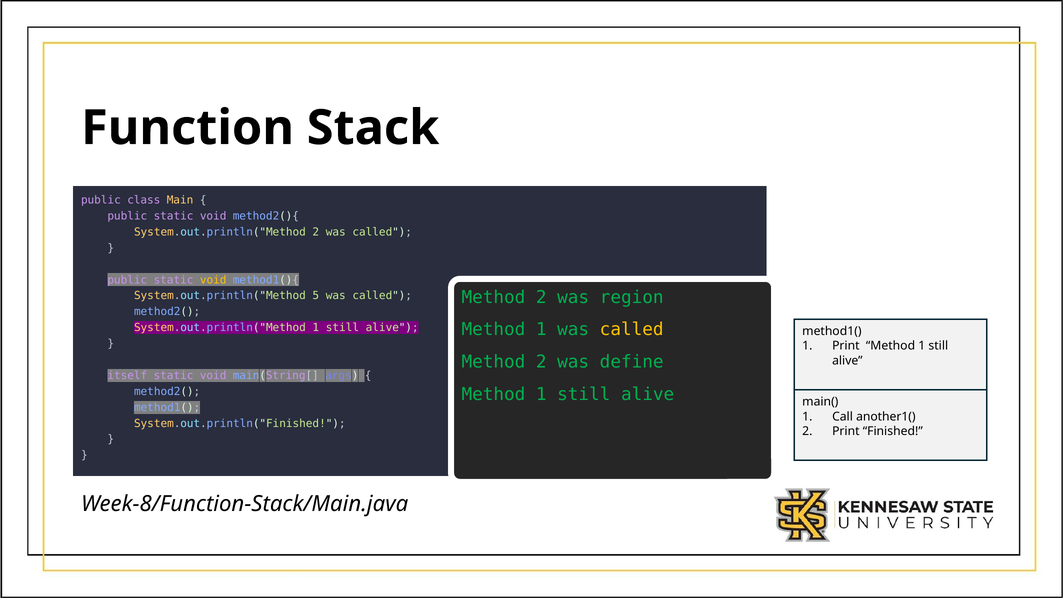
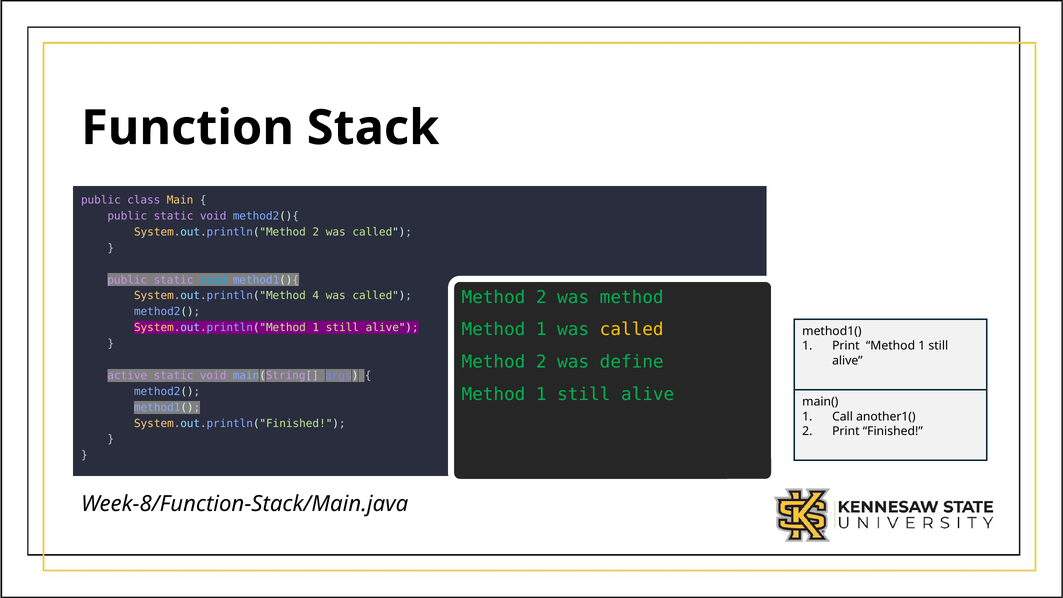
void at (213, 280) colour: yellow -> light blue
was region: region -> method
5: 5 -> 4
itself: itself -> active
